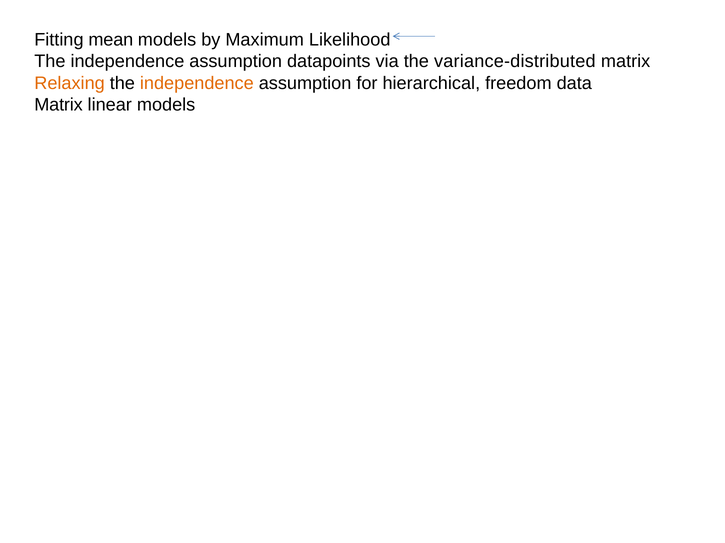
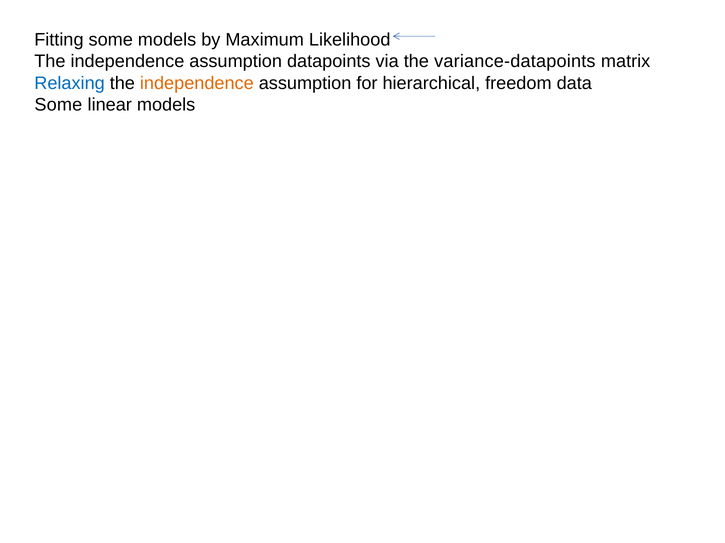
Fitting mean: mean -> some
variance-distributed: variance-distributed -> variance-datapoints
Relaxing colour: orange -> blue
Matrix at (59, 105): Matrix -> Some
